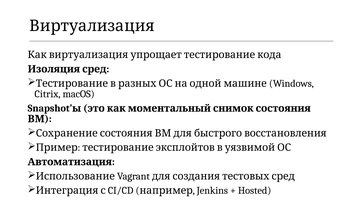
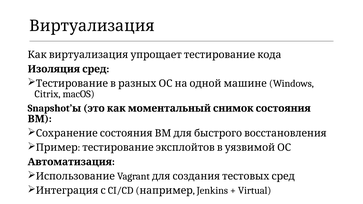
Hosted: Hosted -> Virtual
